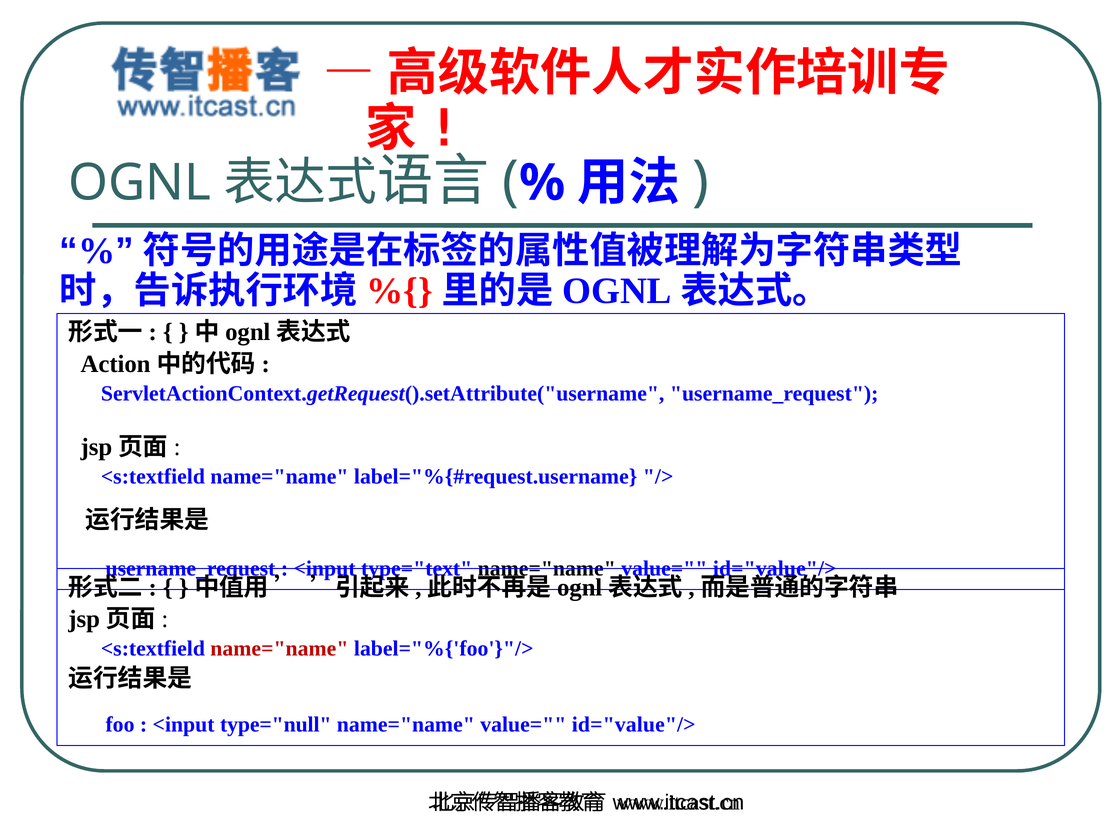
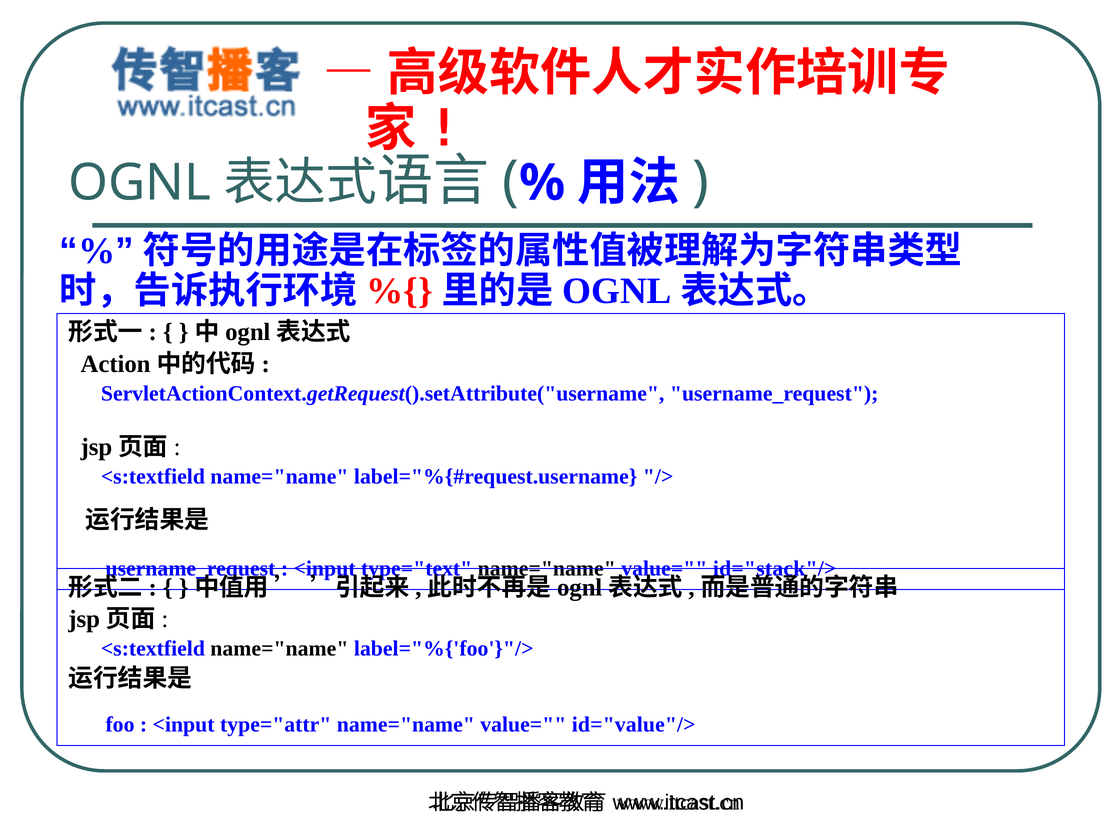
id="value"/> at (775, 568): id="value"/> -> id="stack"/>
name="name at (279, 648) colour: red -> black
type="null: type="null -> type="attr
